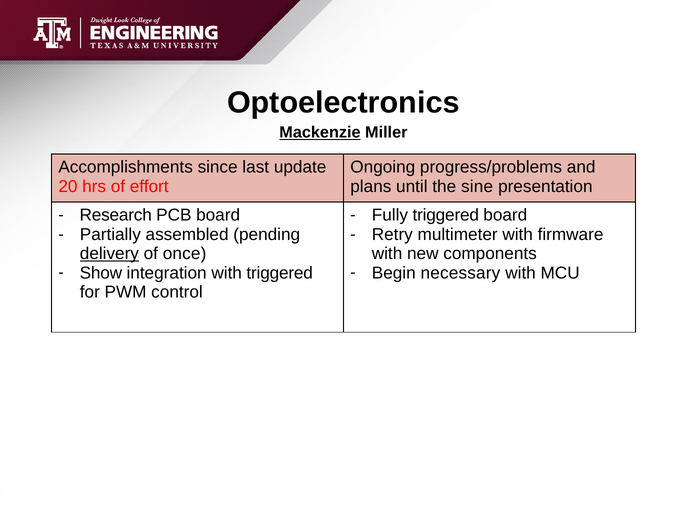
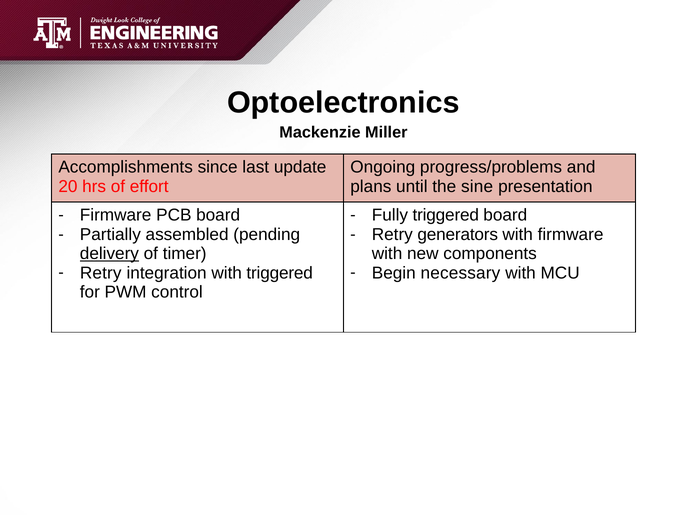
Mackenzie underline: present -> none
Research at (116, 215): Research -> Firmware
multimeter: multimeter -> generators
once: once -> timer
Show at (101, 273): Show -> Retry
